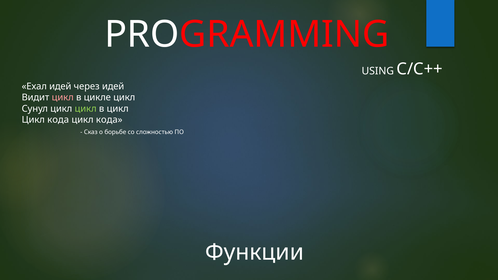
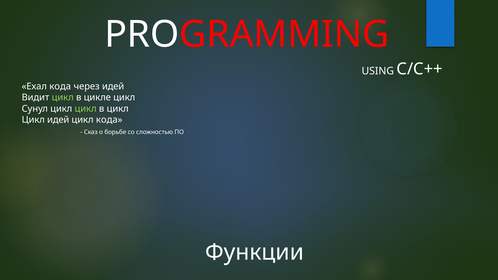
Ехал идей: идей -> кода
цикл at (63, 97) colour: pink -> light green
кода at (58, 120): кода -> идей
